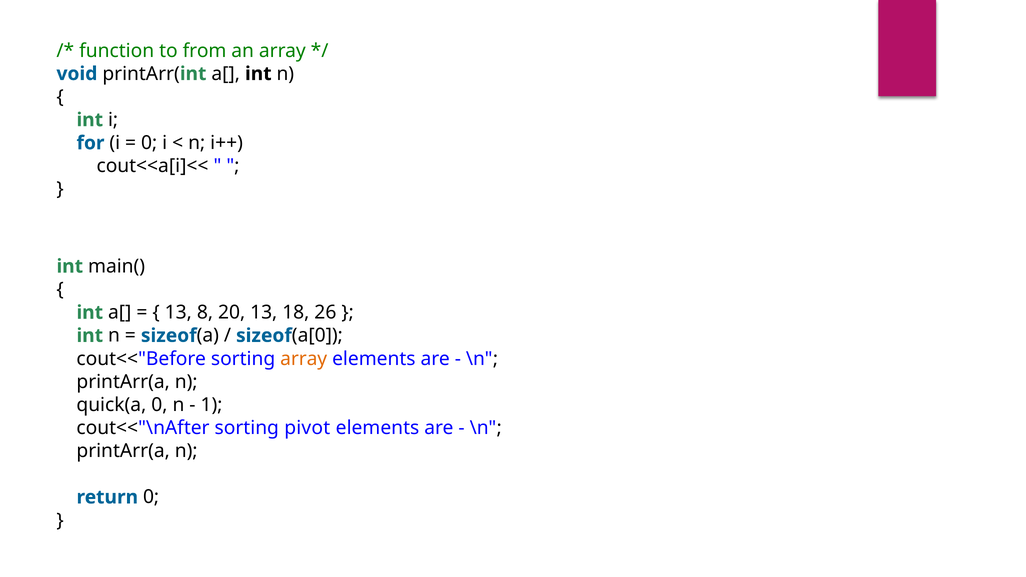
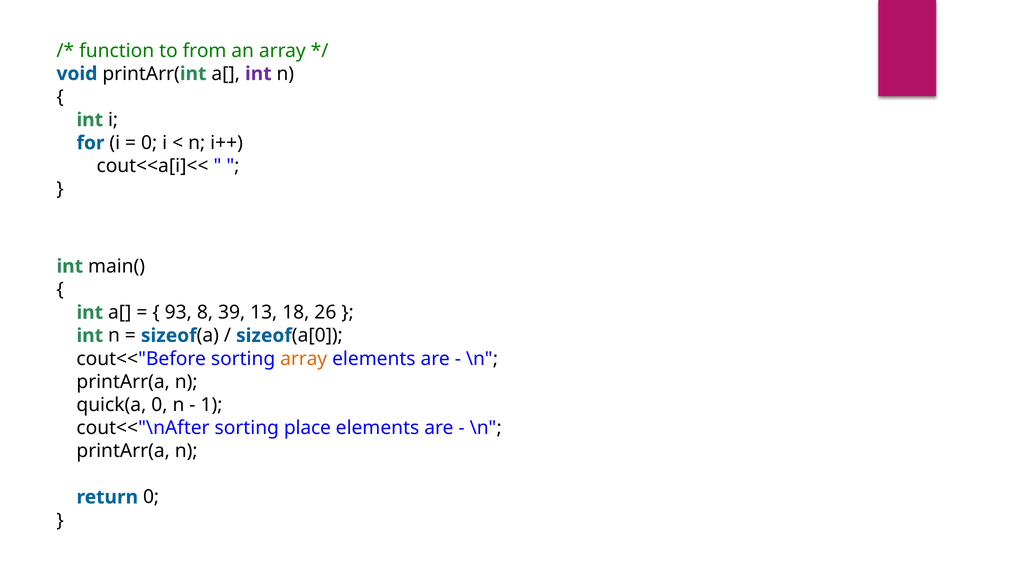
int at (258, 74) colour: black -> purple
13 at (178, 313): 13 -> 93
20: 20 -> 39
pivot: pivot -> place
